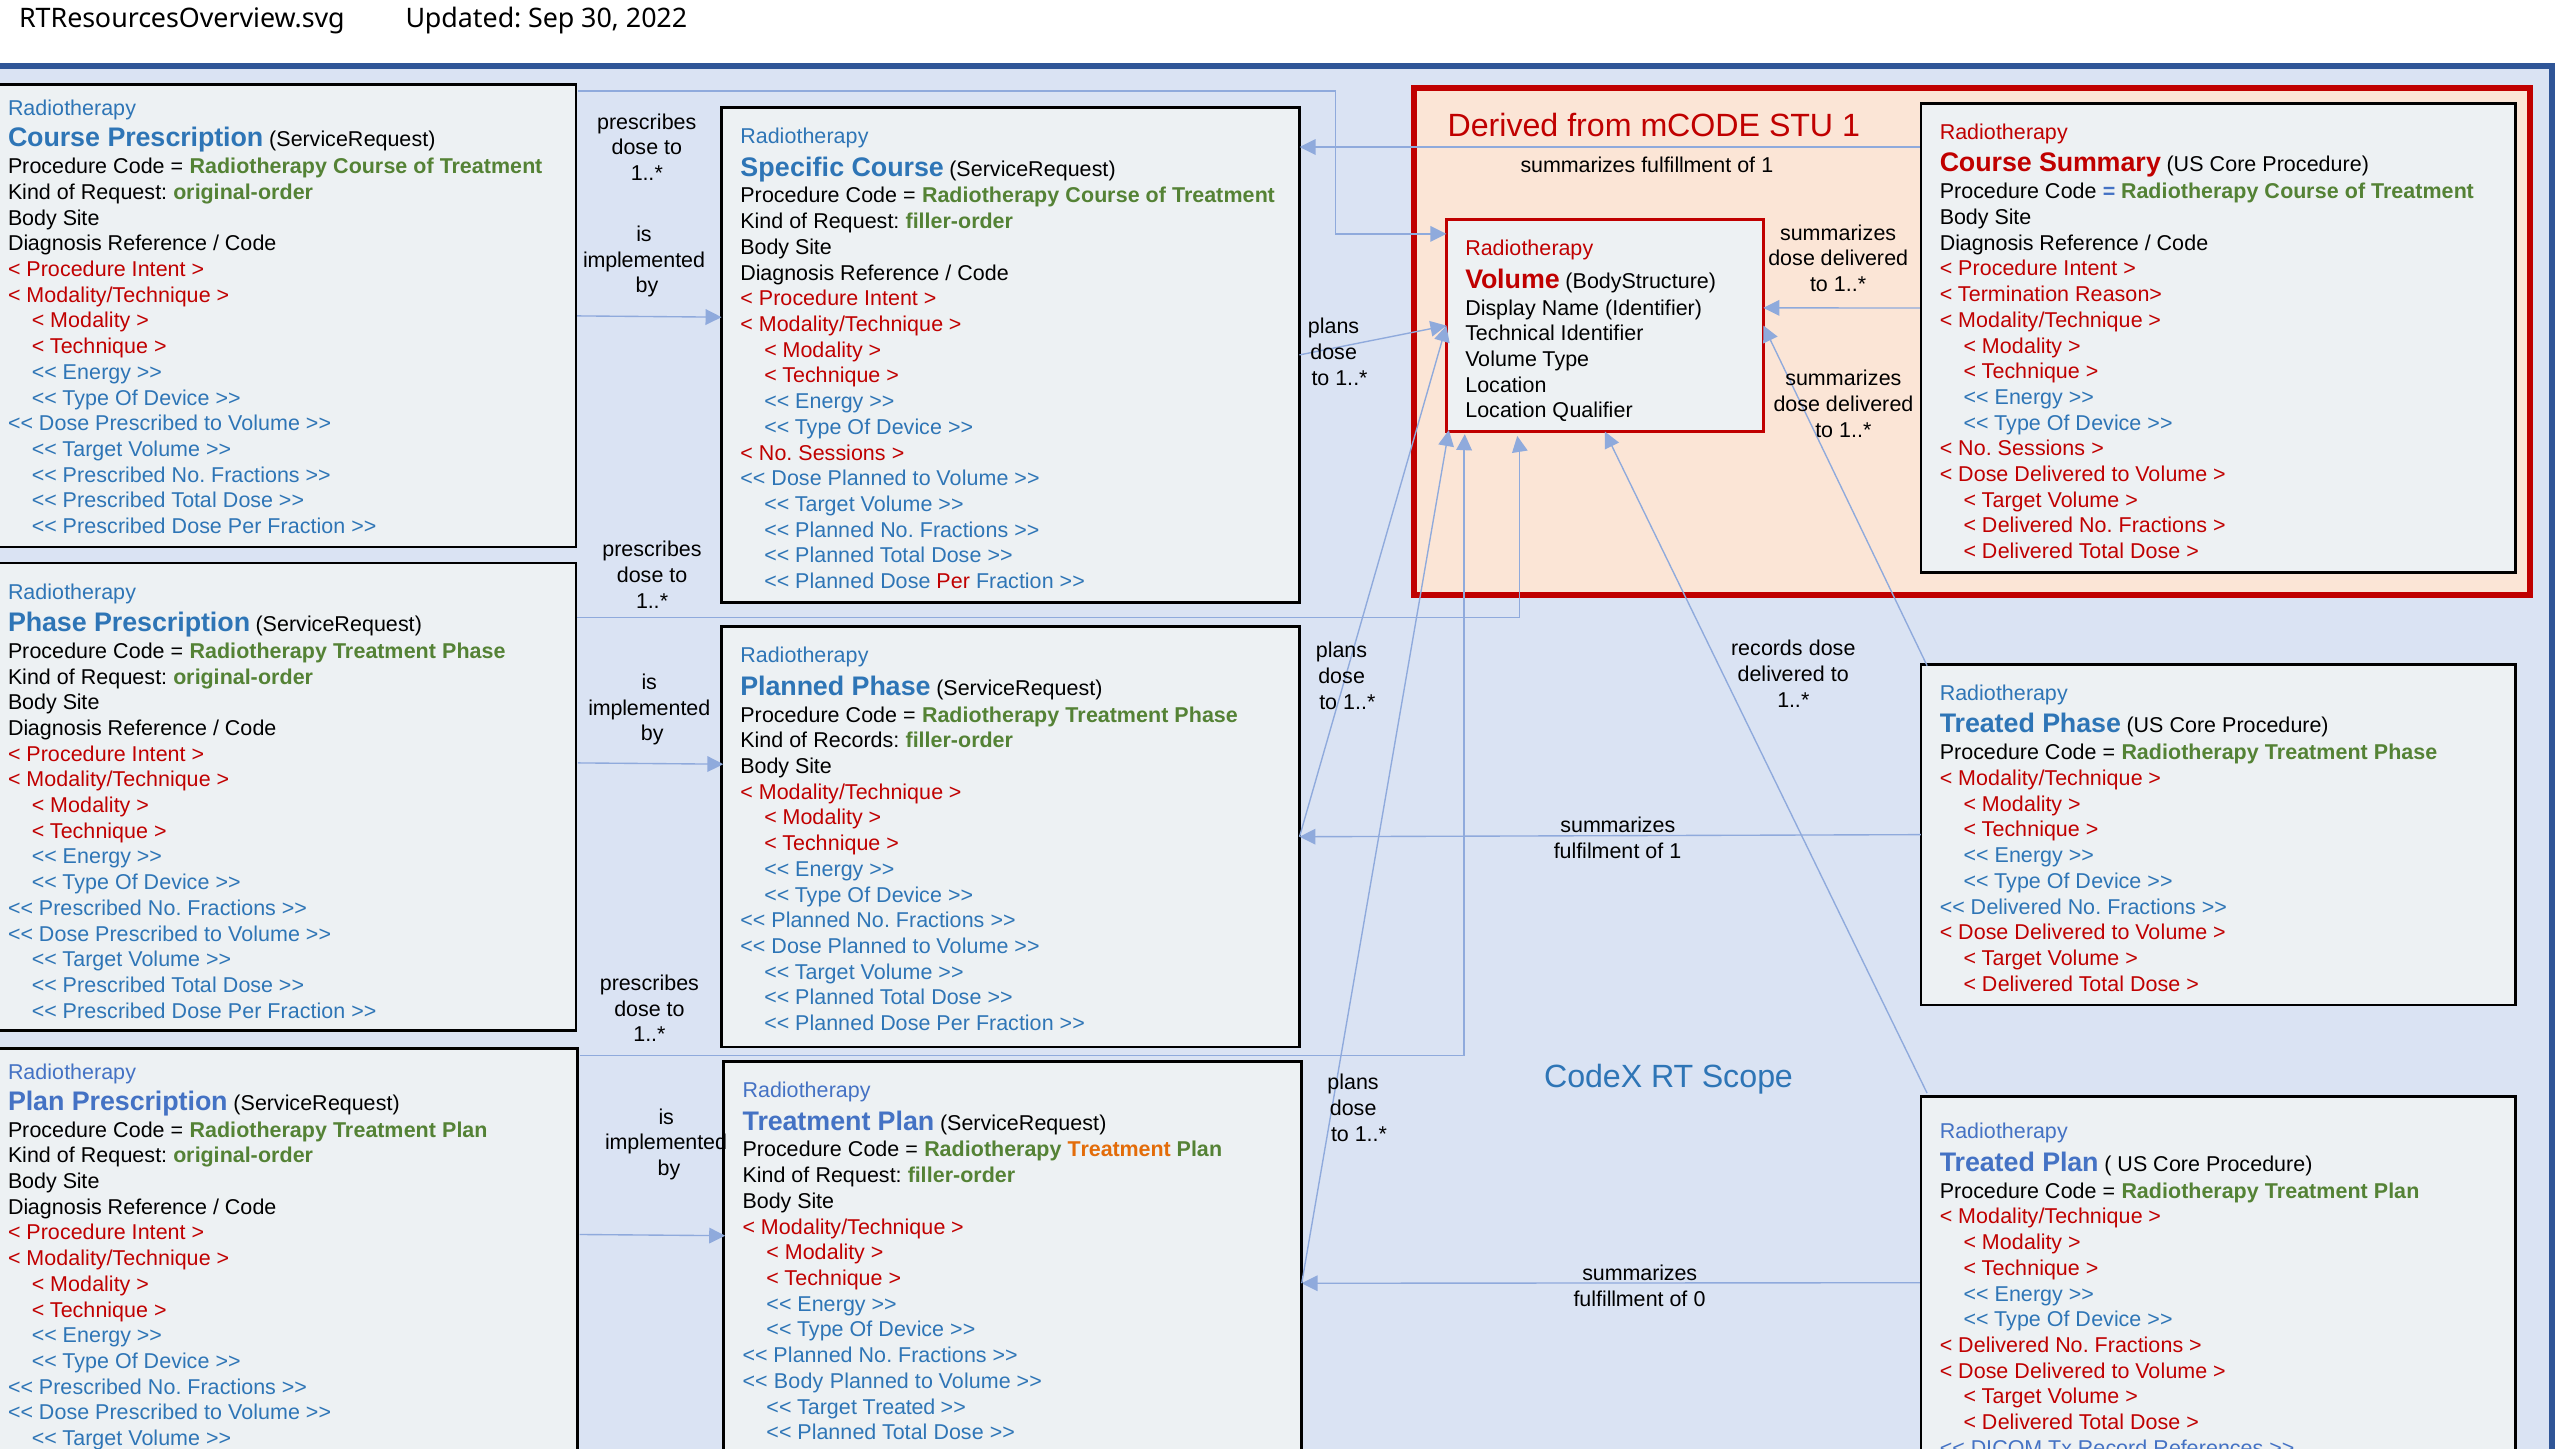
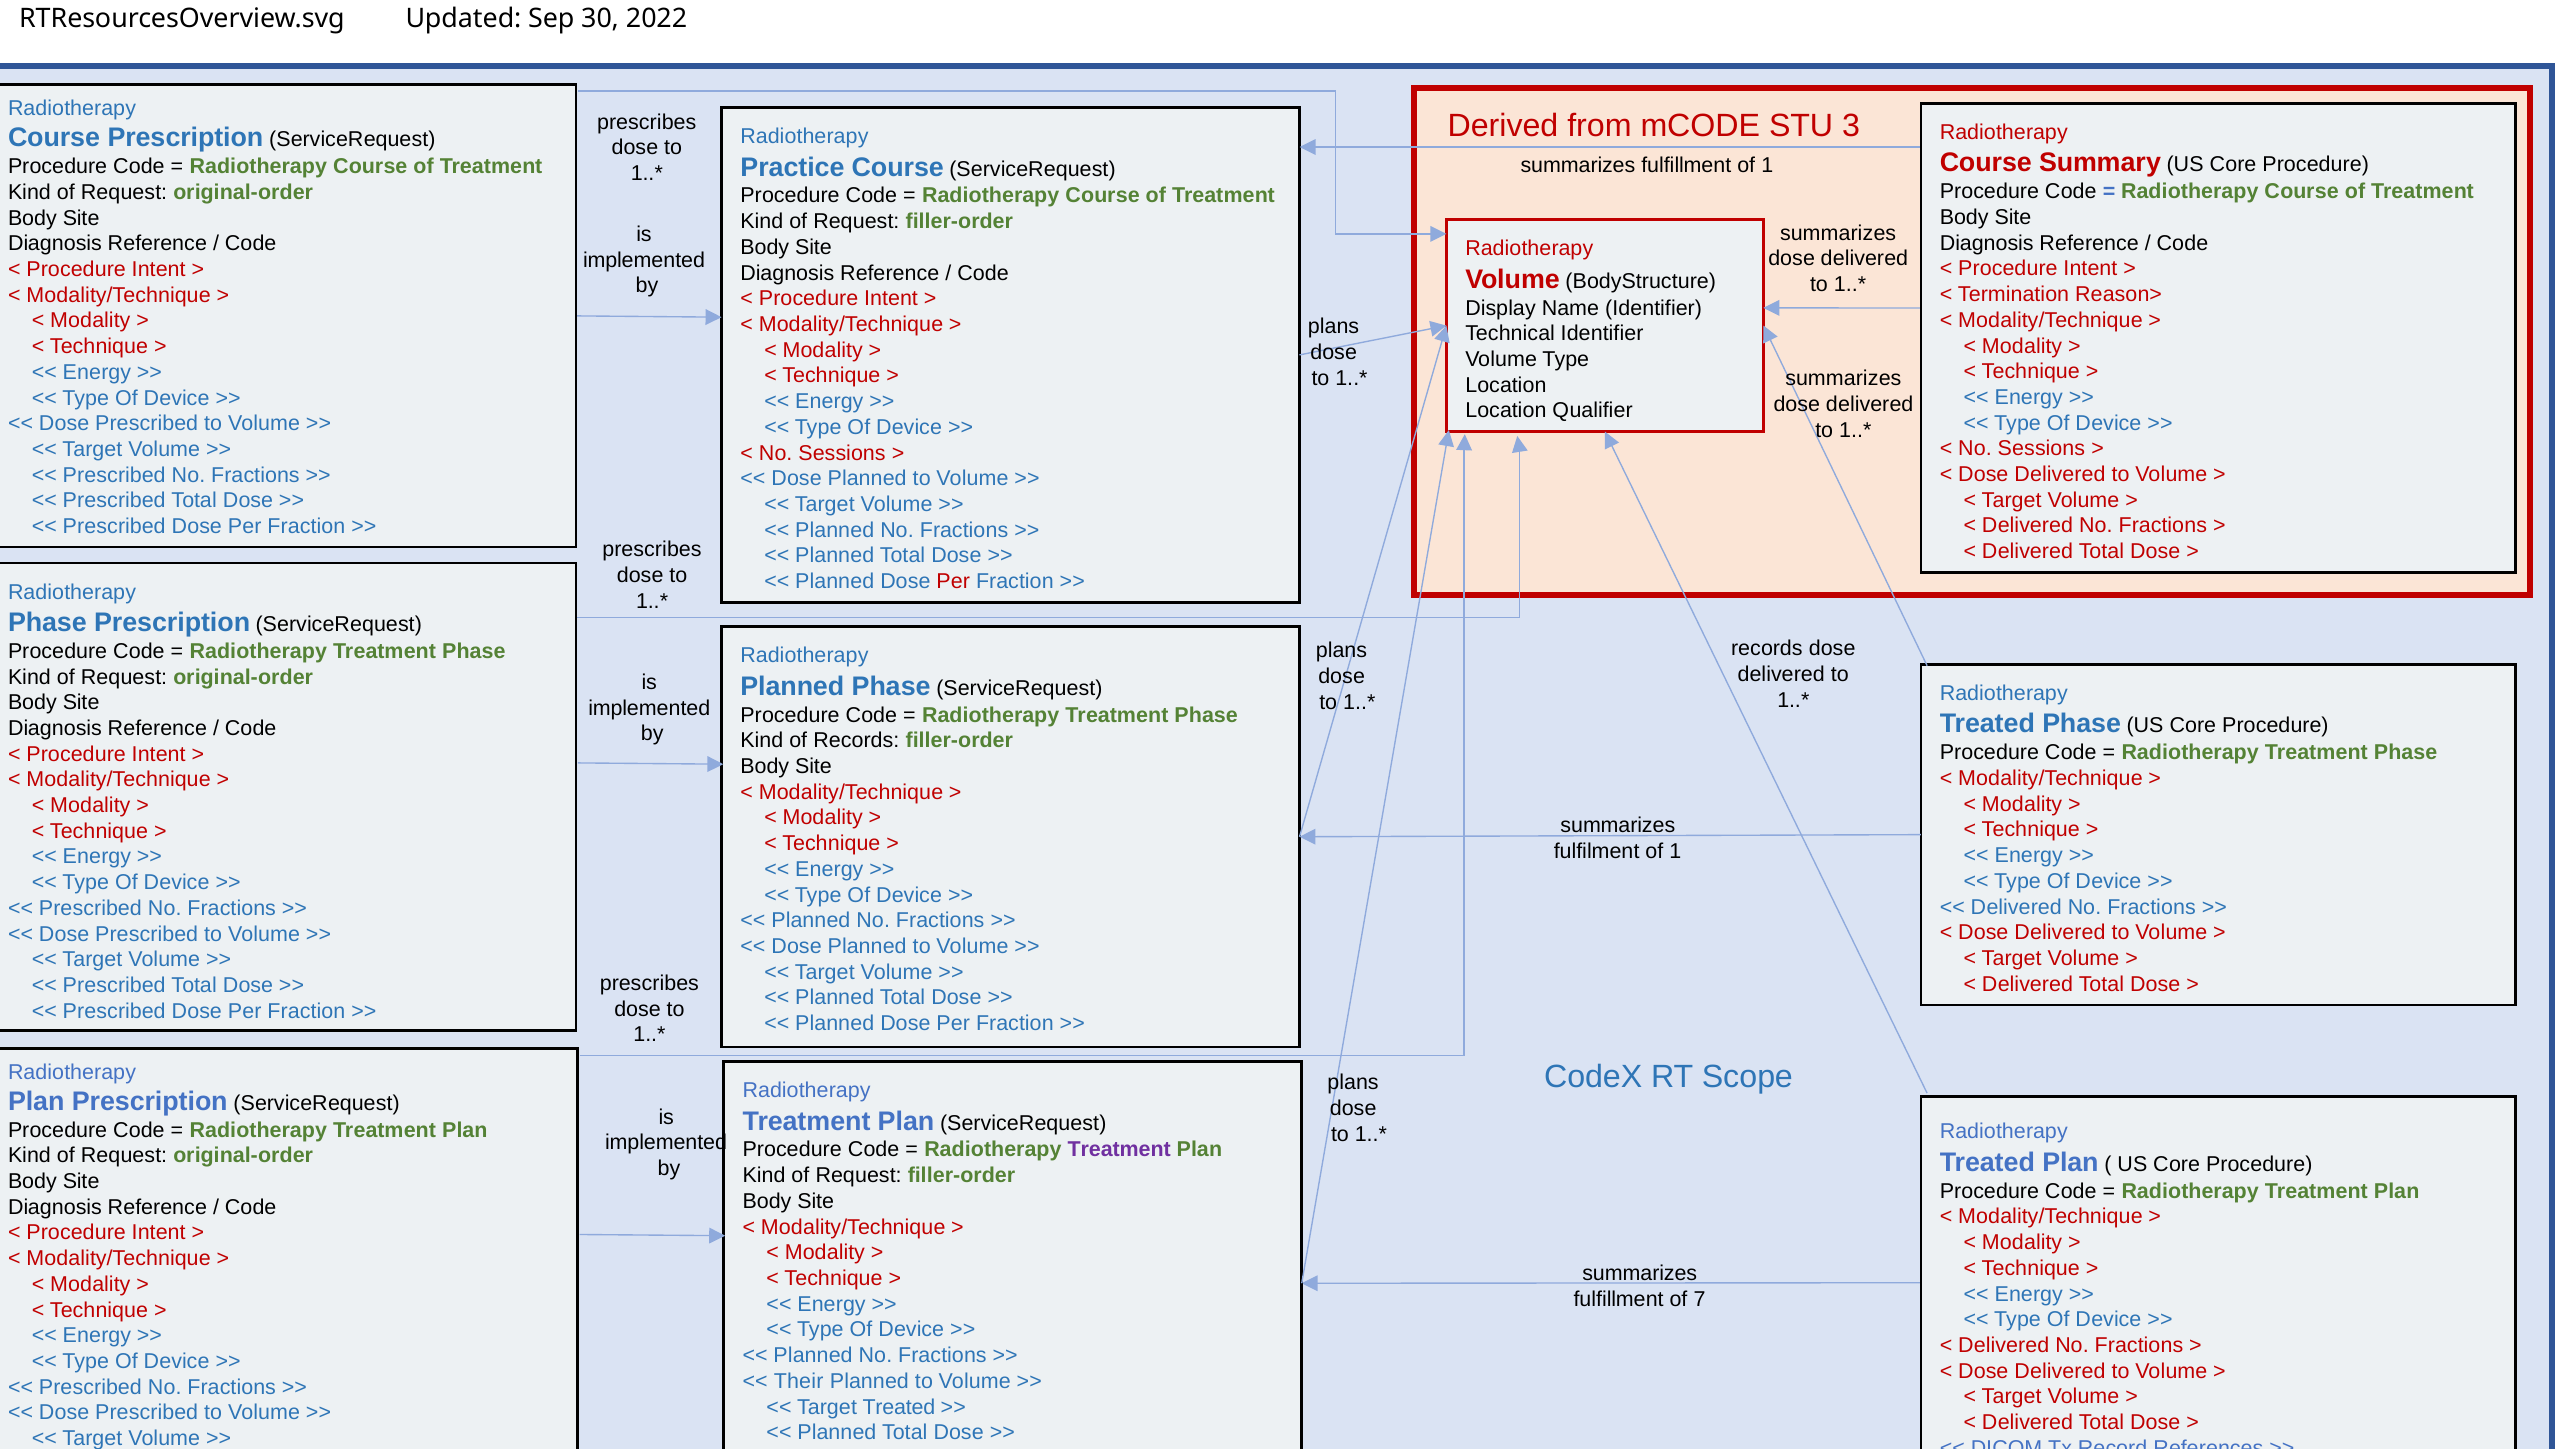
STU 1: 1 -> 3
Specific: Specific -> Practice
Treatment at (1119, 1150) colour: orange -> purple
0: 0 -> 7
Body at (799, 1381): Body -> Their
